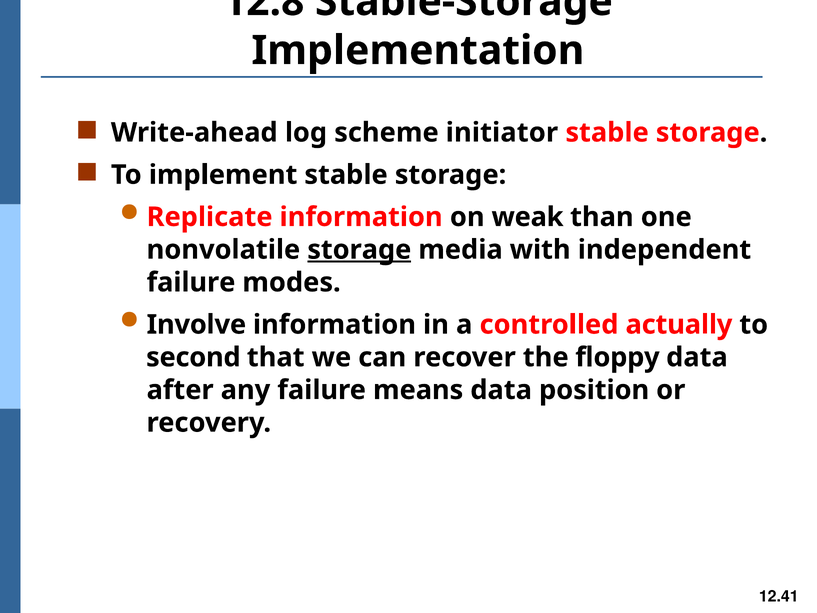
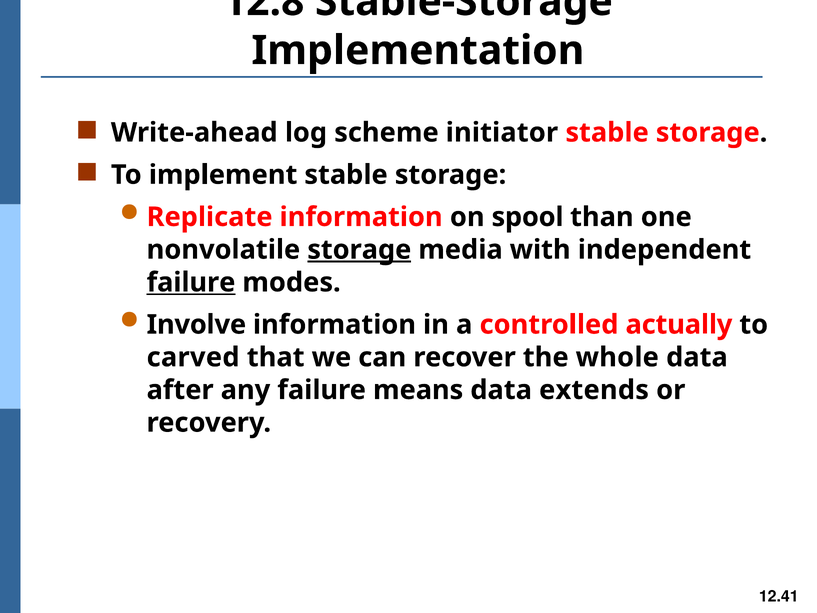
weak: weak -> spool
failure at (191, 282) underline: none -> present
second: second -> carved
floppy: floppy -> whole
position: position -> extends
